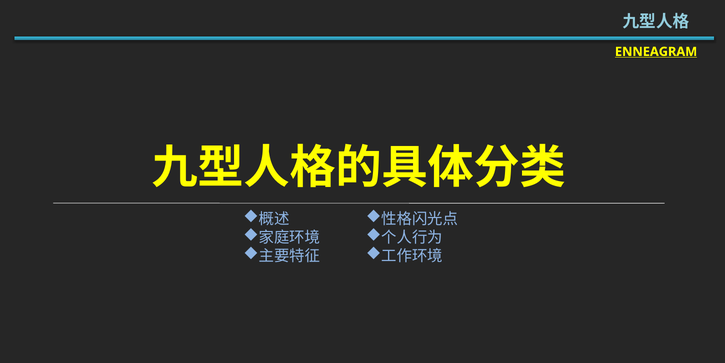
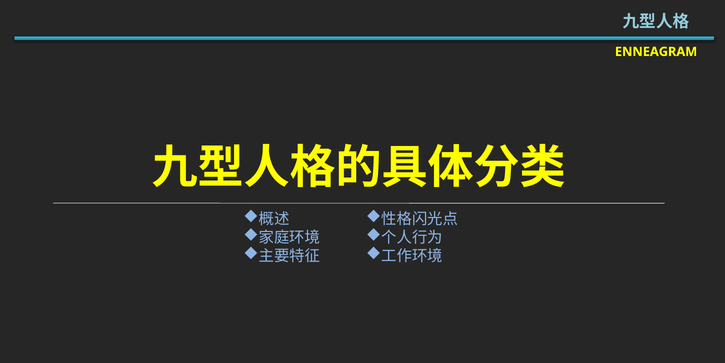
ENNEAGRAM underline: present -> none
